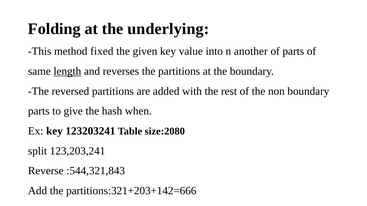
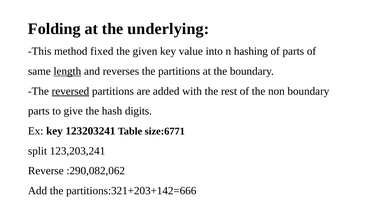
another: another -> hashing
reversed underline: none -> present
when: when -> digits
size:2080: size:2080 -> size:6771
:544,321,843: :544,321,843 -> :290,082,062
